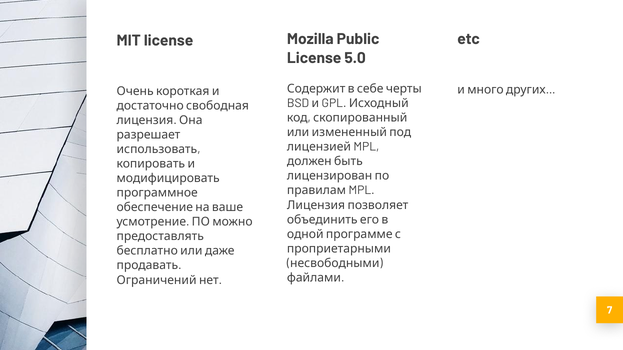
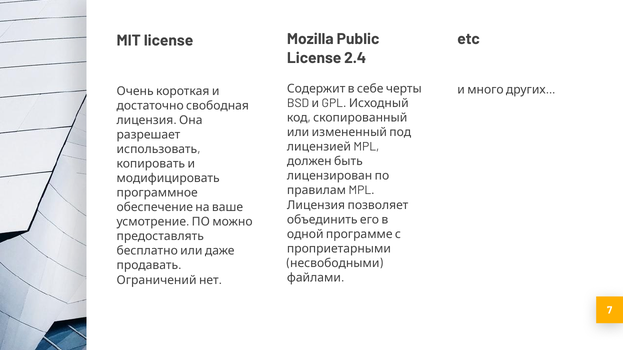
5.0: 5.0 -> 2.4
